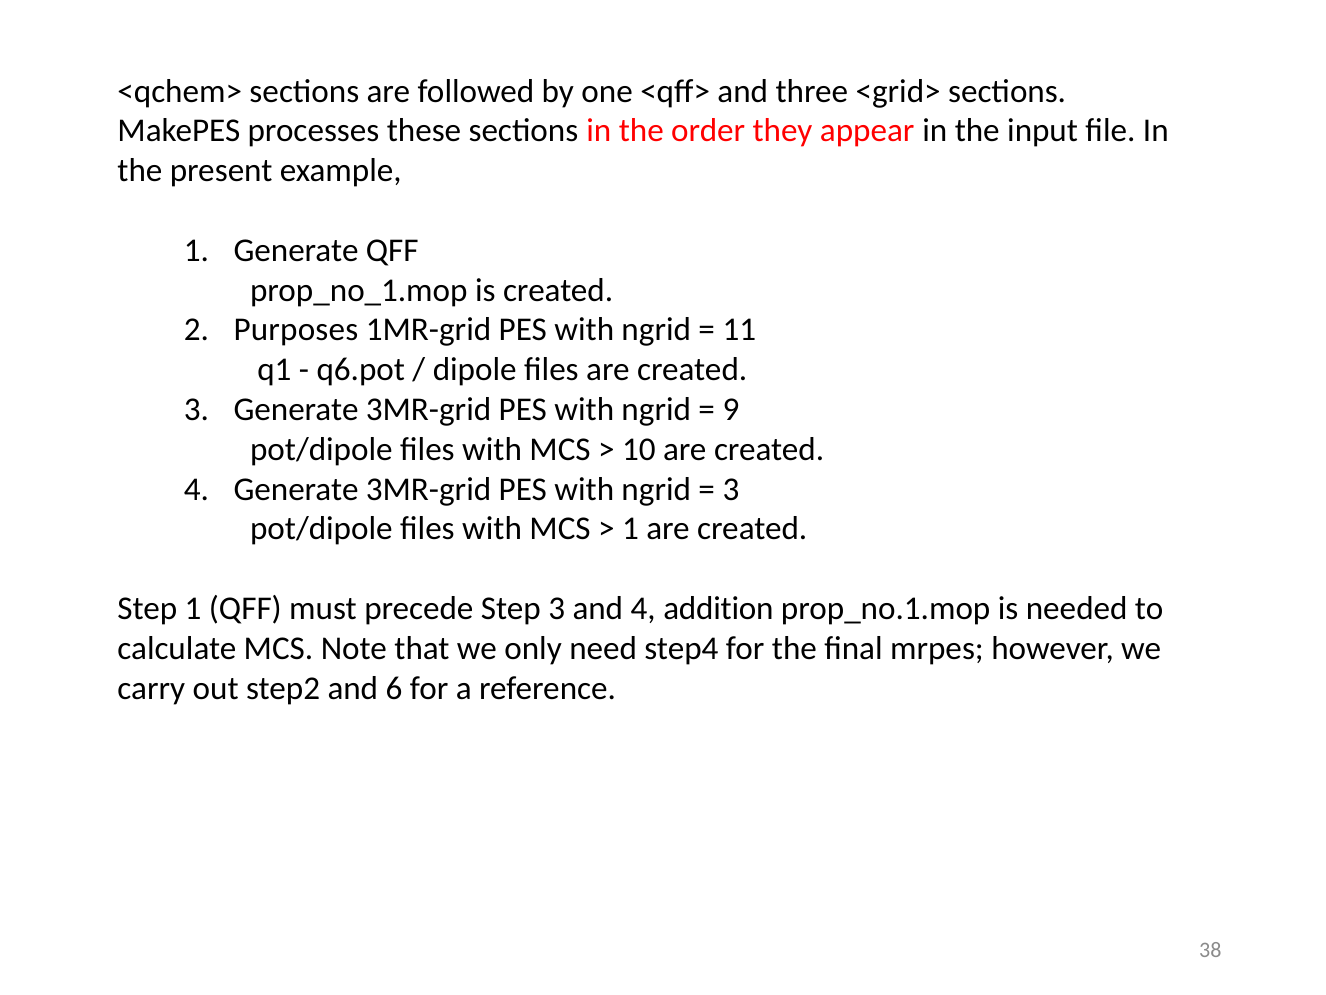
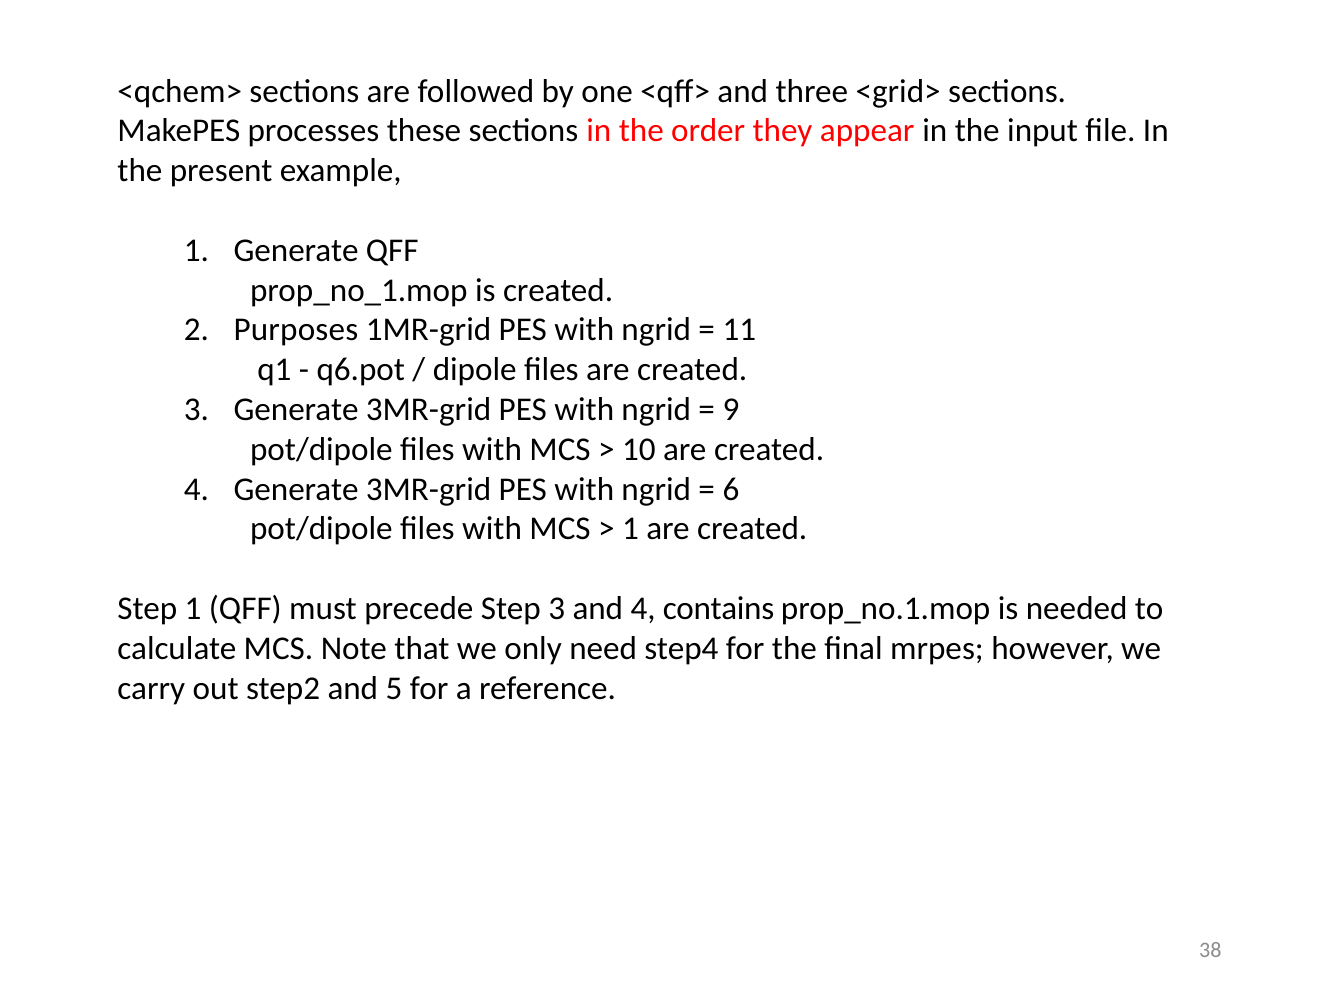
3 at (731, 489): 3 -> 6
addition: addition -> contains
6: 6 -> 5
